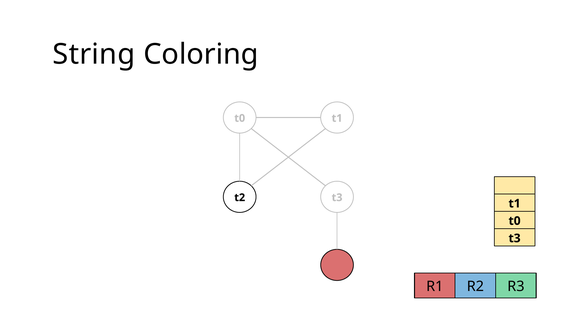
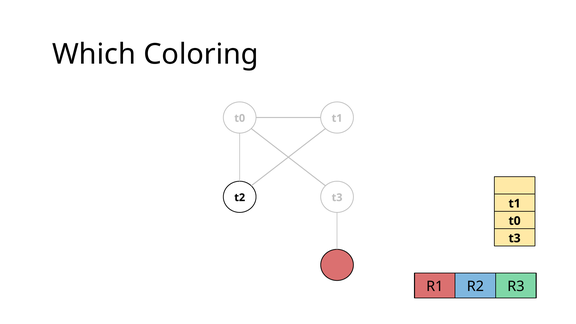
String: String -> Which
